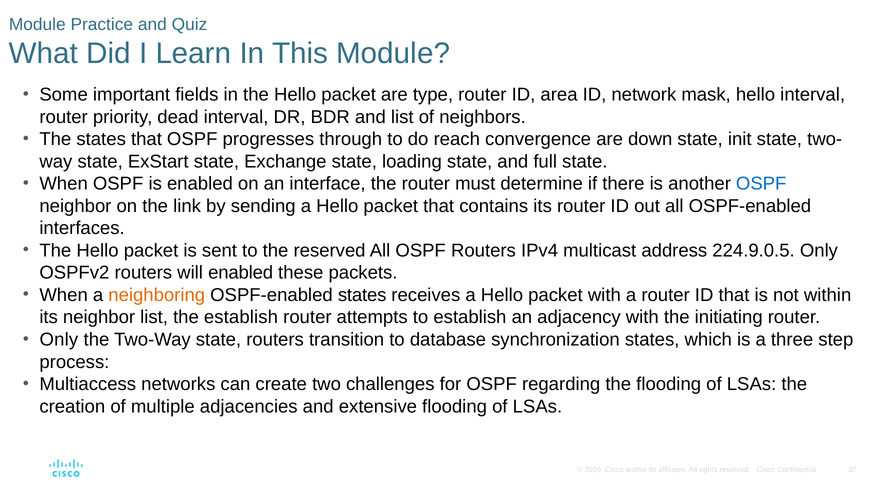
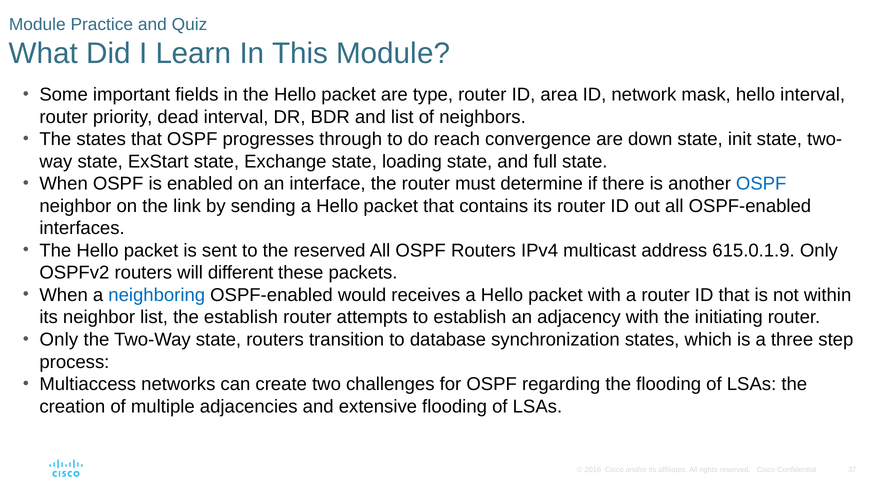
224.9.0.5: 224.9.0.5 -> 615.0.1.9
will enabled: enabled -> different
neighboring colour: orange -> blue
OSPF-enabled states: states -> would
